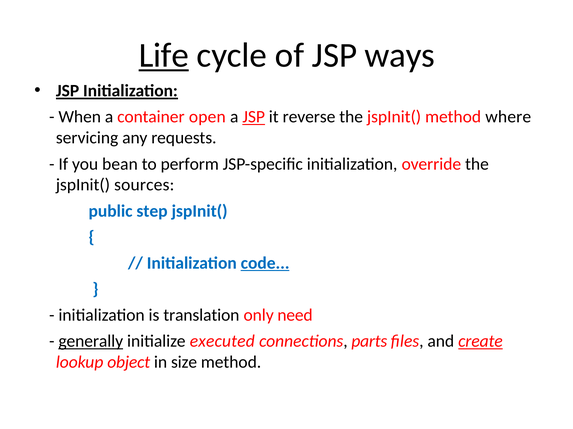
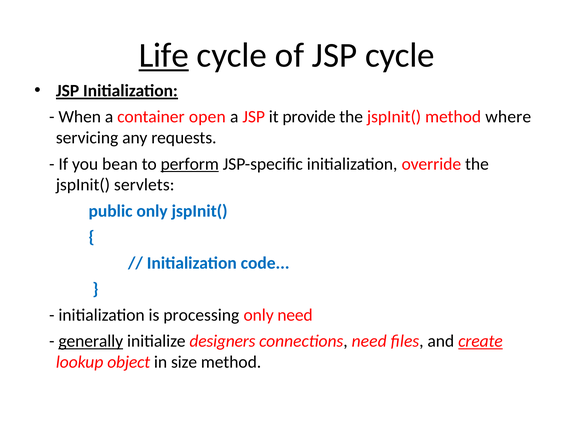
JSP ways: ways -> cycle
JSP at (254, 117) underline: present -> none
reverse: reverse -> provide
perform underline: none -> present
sources: sources -> servlets
public step: step -> only
code underline: present -> none
translation: translation -> processing
executed: executed -> designers
connections parts: parts -> need
